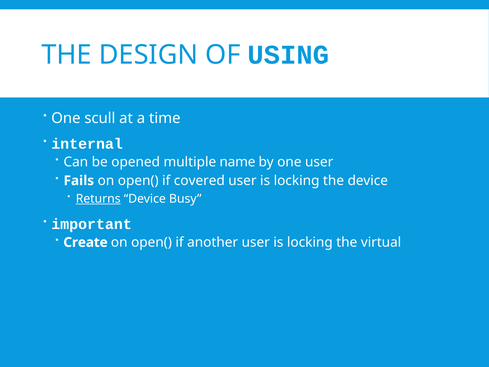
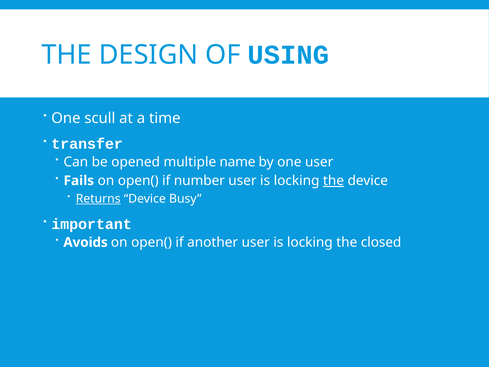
internal: internal -> transfer
covered: covered -> number
the at (333, 181) underline: none -> present
Create: Create -> Avoids
virtual: virtual -> closed
